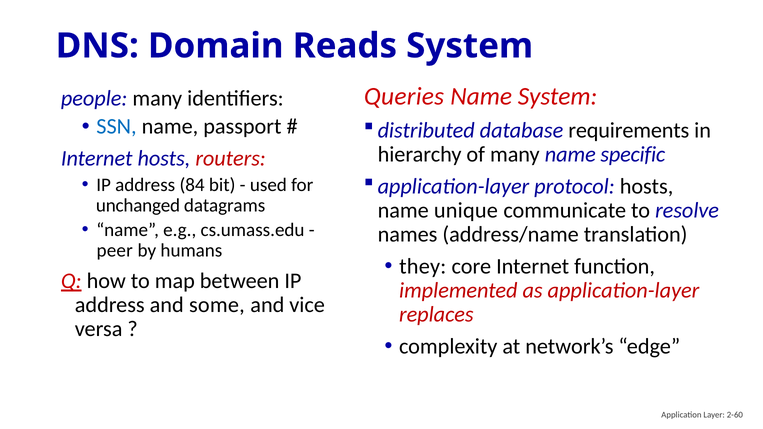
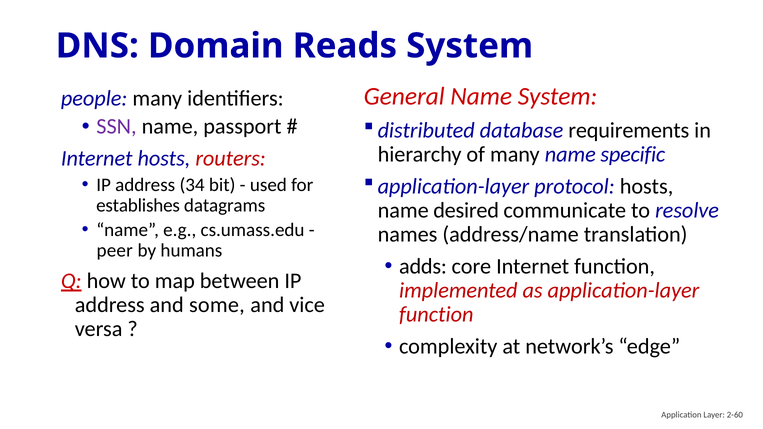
Queries: Queries -> General
SSN colour: blue -> purple
84: 84 -> 34
unchanged: unchanged -> establishes
unique: unique -> desired
they: they -> adds
replaces at (436, 314): replaces -> function
